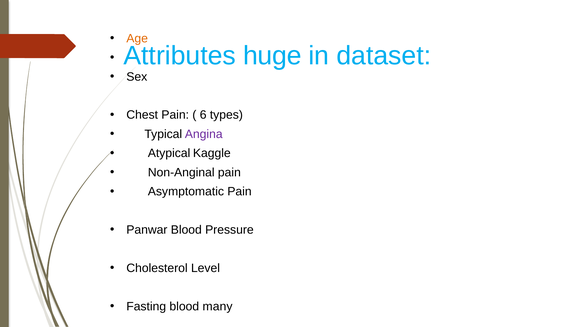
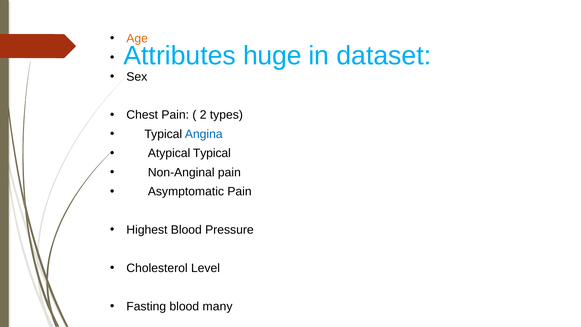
6: 6 -> 2
Angina colour: purple -> blue
Atypical Kaggle: Kaggle -> Typical
Panwar: Panwar -> Highest
